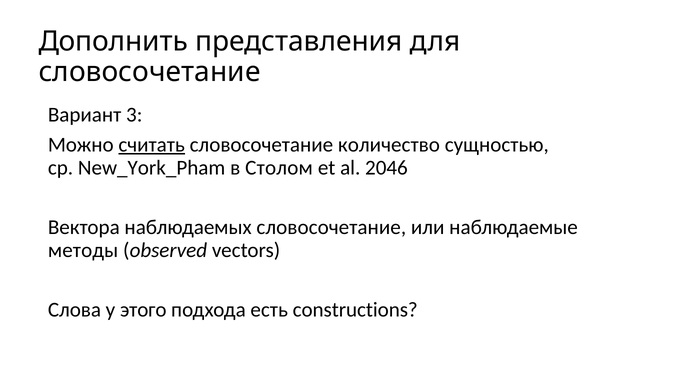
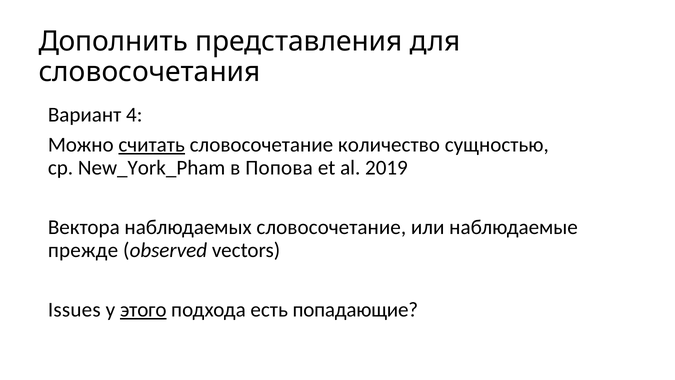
словосочетание at (150, 72): словосочетание -> словосочетания
3: 3 -> 4
Столом: Столом -> Попова
2046: 2046 -> 2019
методы: методы -> прежде
Слова: Слова -> Issues
этого underline: none -> present
constructions: constructions -> попадающие
